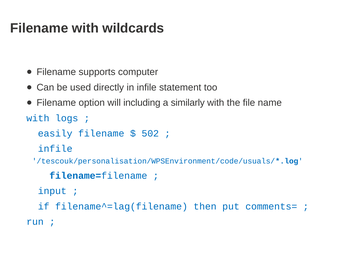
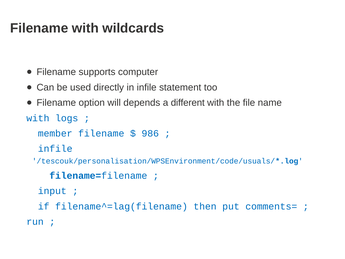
including: including -> depends
similarly: similarly -> different
easily: easily -> member
502: 502 -> 986
